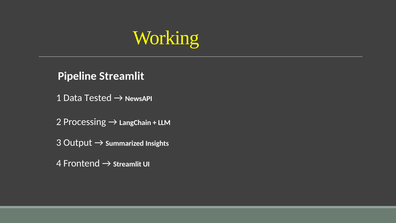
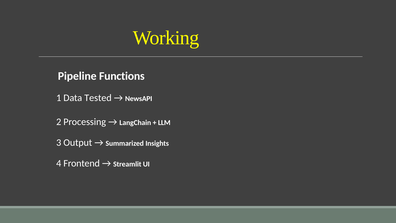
Pipeline Streamlit: Streamlit -> Functions
